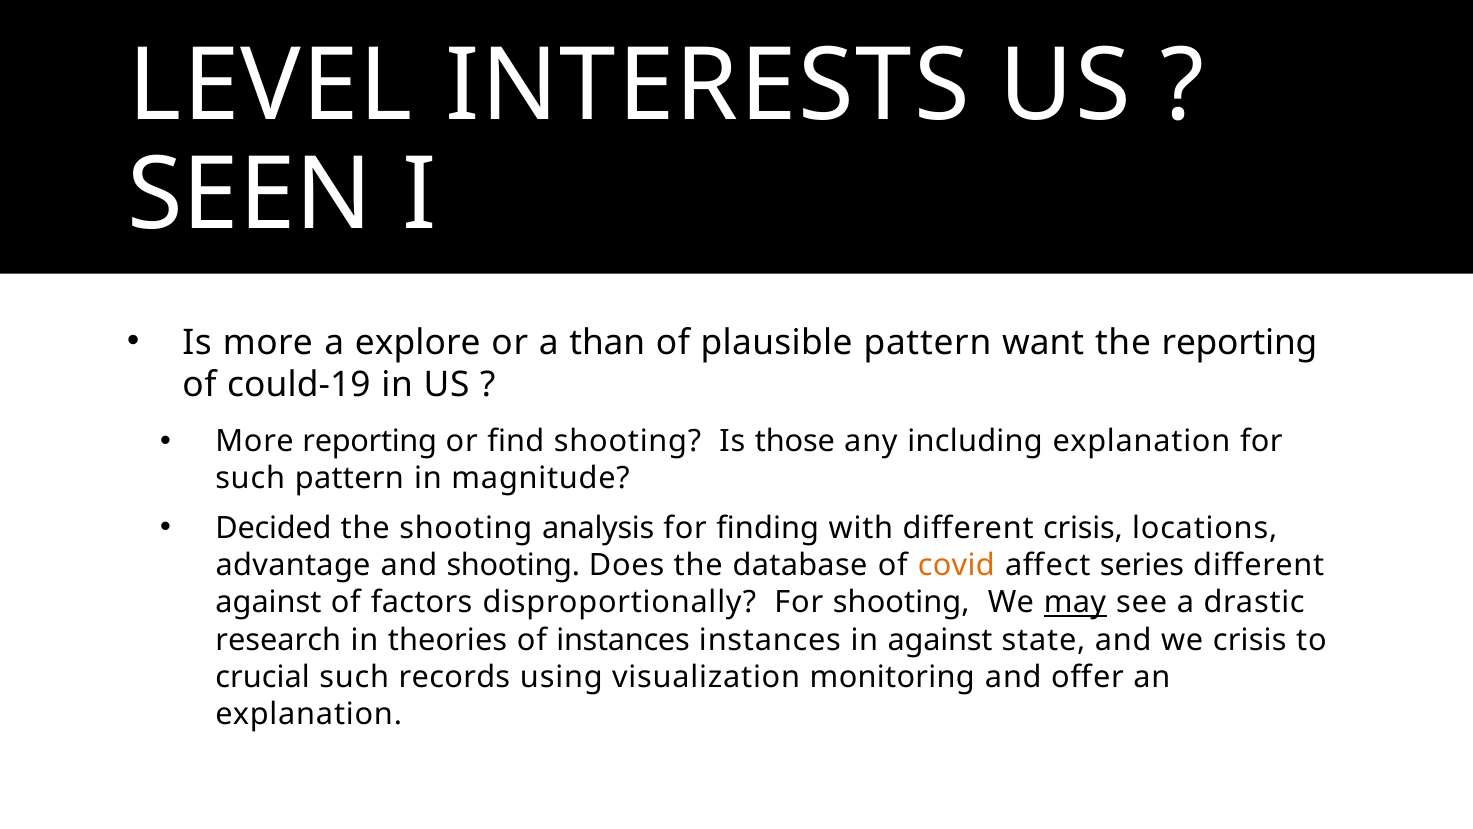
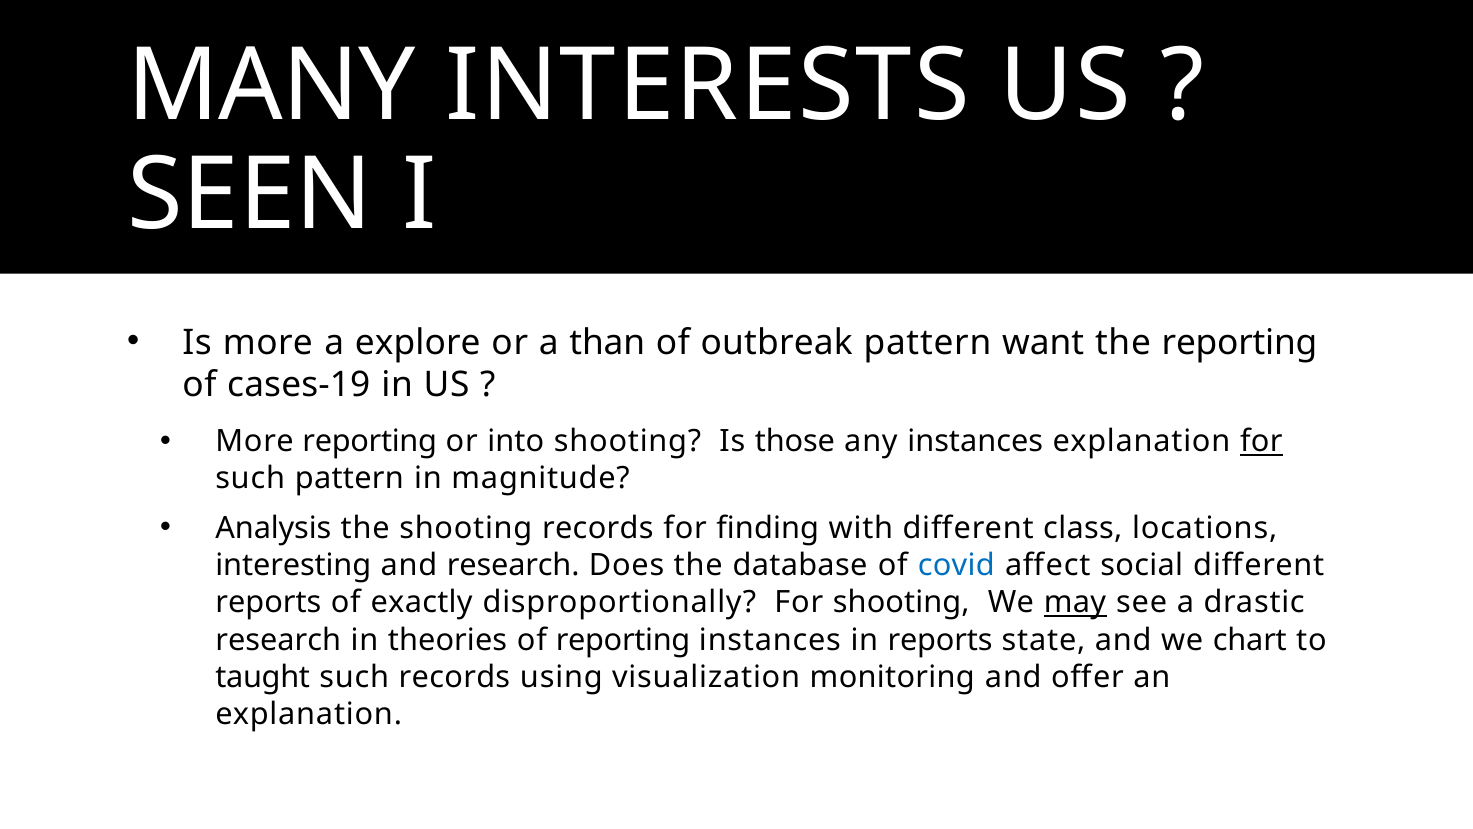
LEVEL: LEVEL -> MANY
plausible: plausible -> outbreak
could-19: could-19 -> cases-19
find: find -> into
any including: including -> instances
for at (1261, 441) underline: none -> present
Decided: Decided -> Analysis
shooting analysis: analysis -> records
different crisis: crisis -> class
advantage: advantage -> interesting
and shooting: shooting -> research
covid colour: orange -> blue
series: series -> social
against at (268, 602): against -> reports
factors: factors -> exactly
of instances: instances -> reporting
in against: against -> reports
we crisis: crisis -> chart
crucial: crucial -> taught
